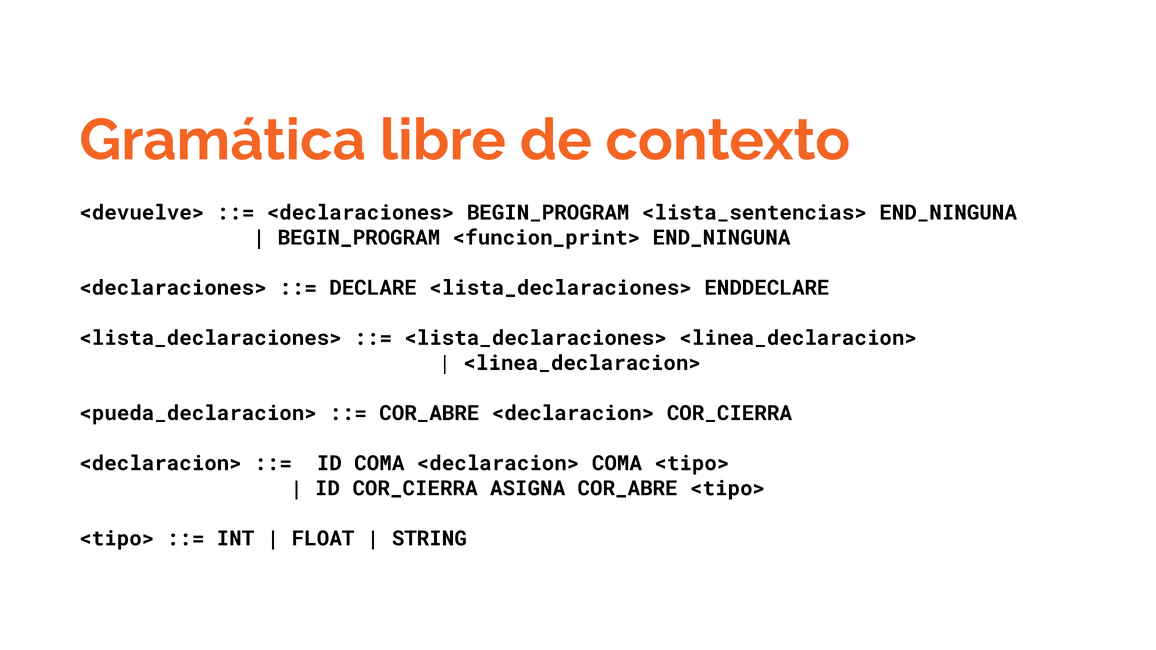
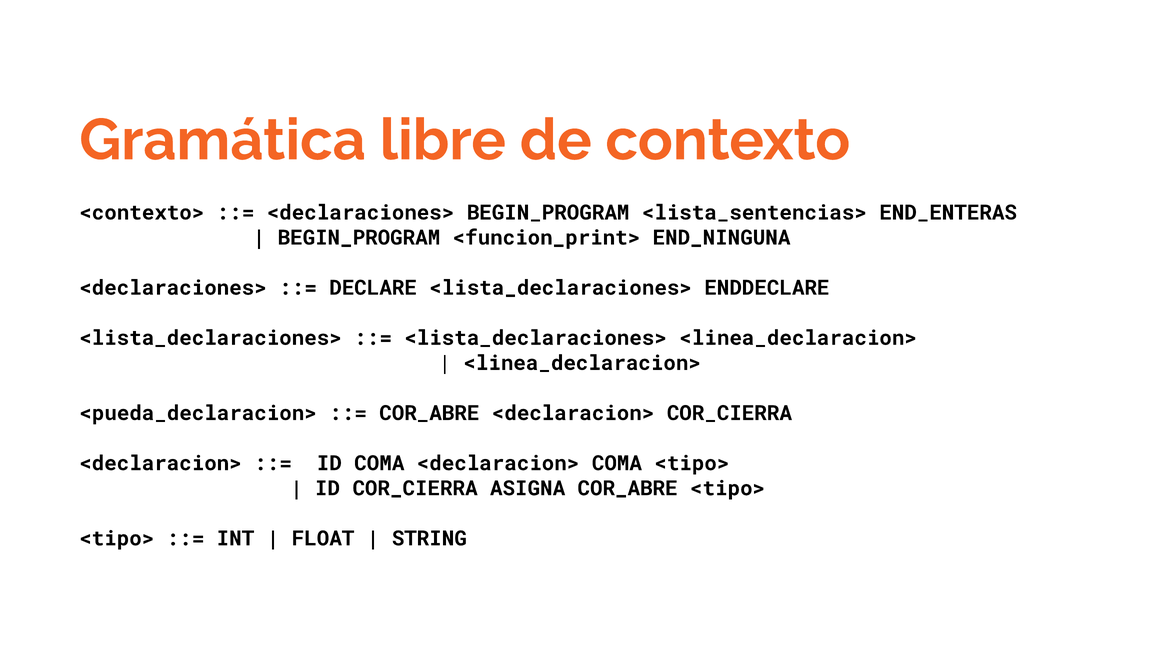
<devuelve>: <devuelve> -> <contexto>
<lista_sentencias> END_NINGUNA: END_NINGUNA -> END_ENTERAS
